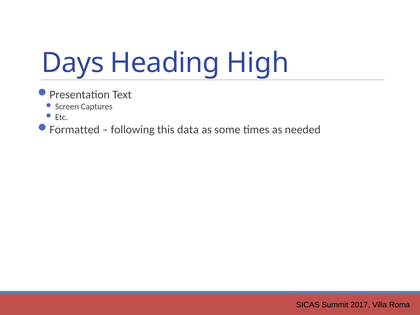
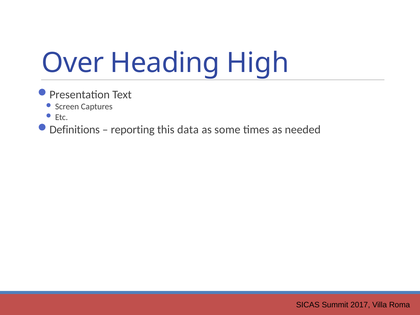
Days: Days -> Over
Formatted: Formatted -> Definitions
following: following -> reporting
